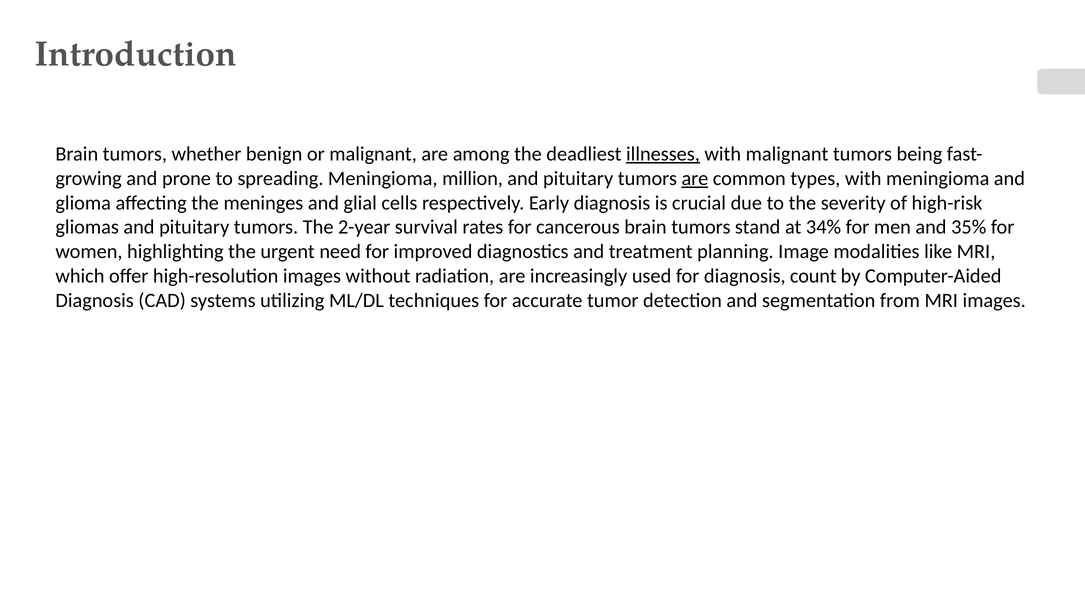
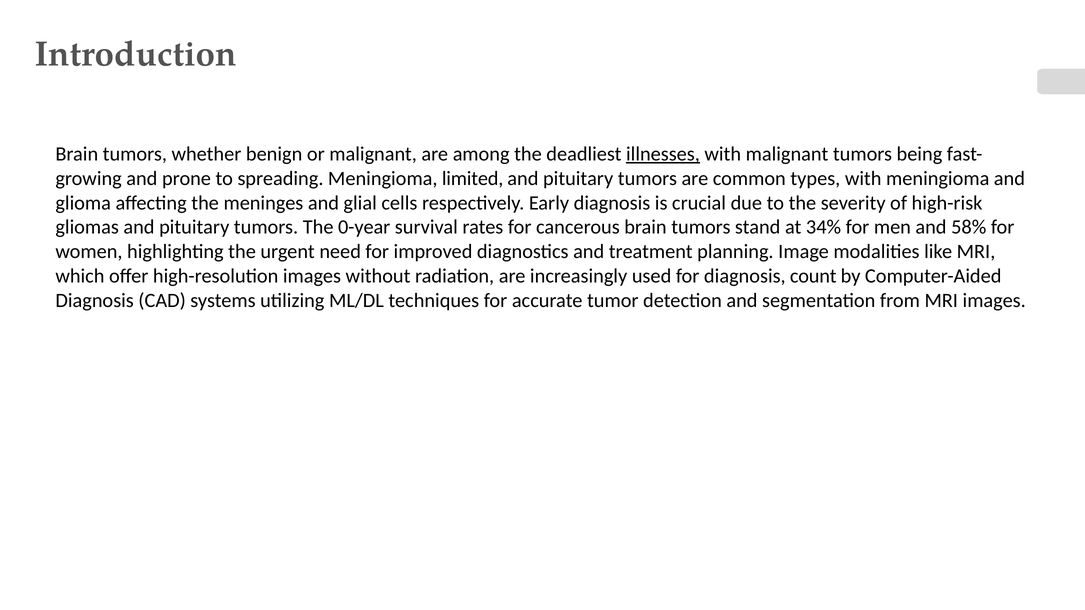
million: million -> limited
are at (695, 179) underline: present -> none
2-year: 2-year -> 0-year
35%: 35% -> 58%
